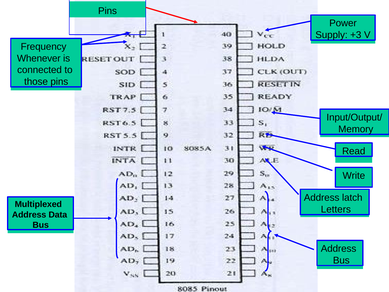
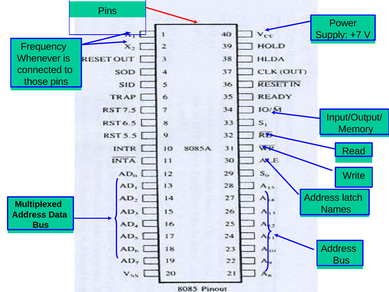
+3: +3 -> +7
Letters: Letters -> Names
